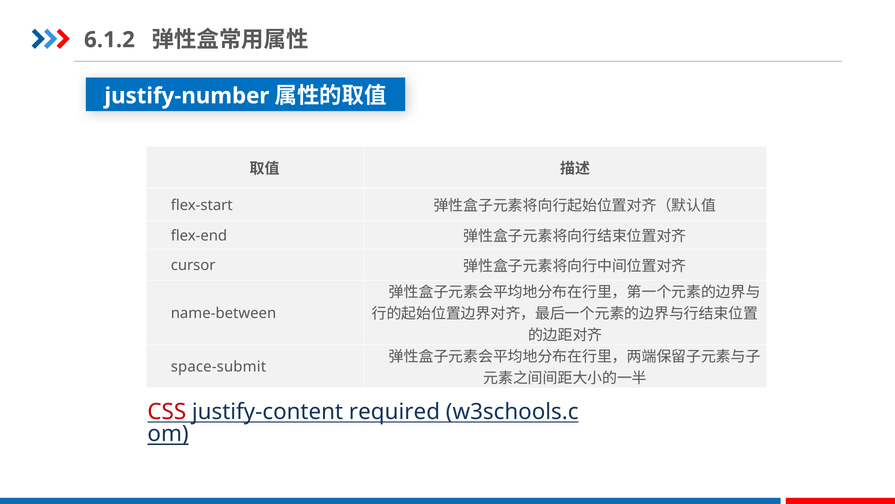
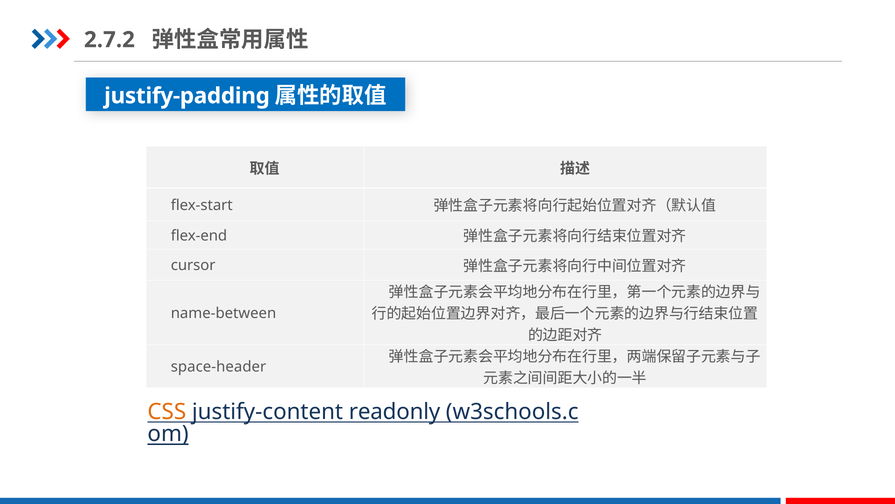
6.1.2: 6.1.2 -> 2.7.2
justify-number: justify-number -> justify-padding
space-submit: space-submit -> space-header
CSS colour: red -> orange
required: required -> readonly
